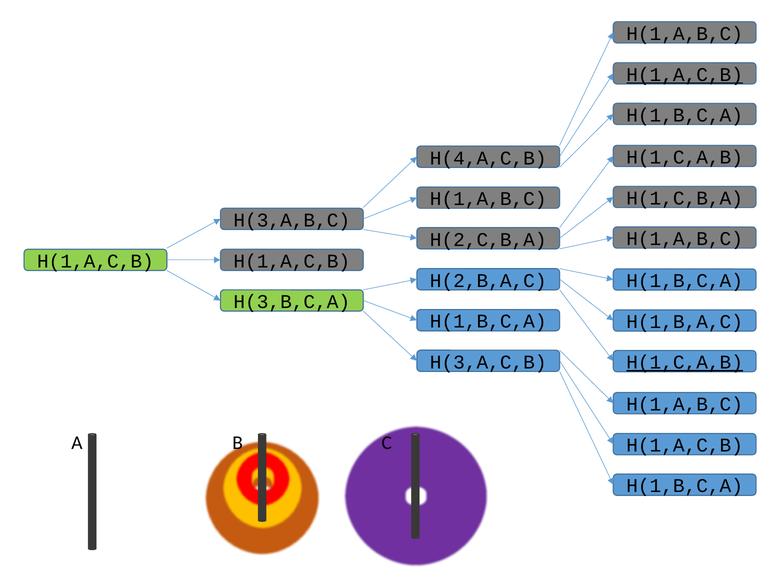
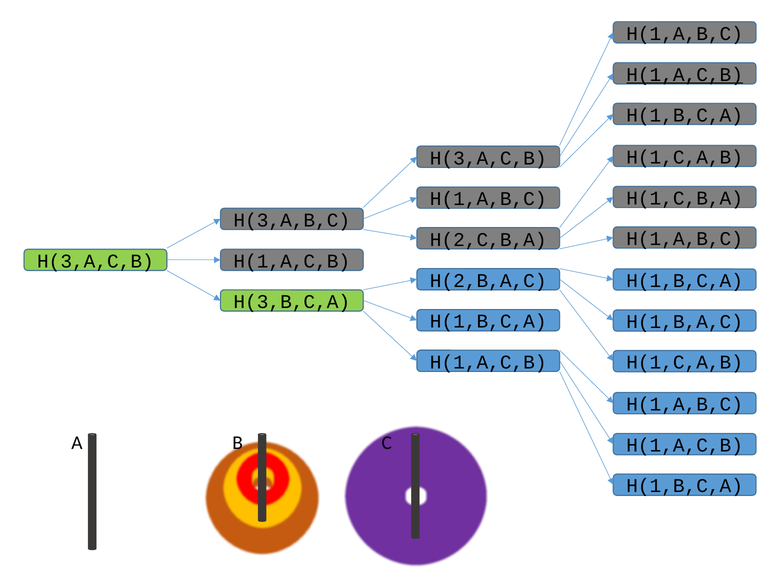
H(4,A,C,B at (488, 158): H(4,A,C,B -> H(3,A,C,B
H(1,A,C,B at (95, 261): H(1,A,C,B -> H(3,A,C,B
H(3,A,C,B at (488, 362): H(3,A,C,B -> H(1,A,C,B
H(1,C,A,B at (685, 362) underline: present -> none
